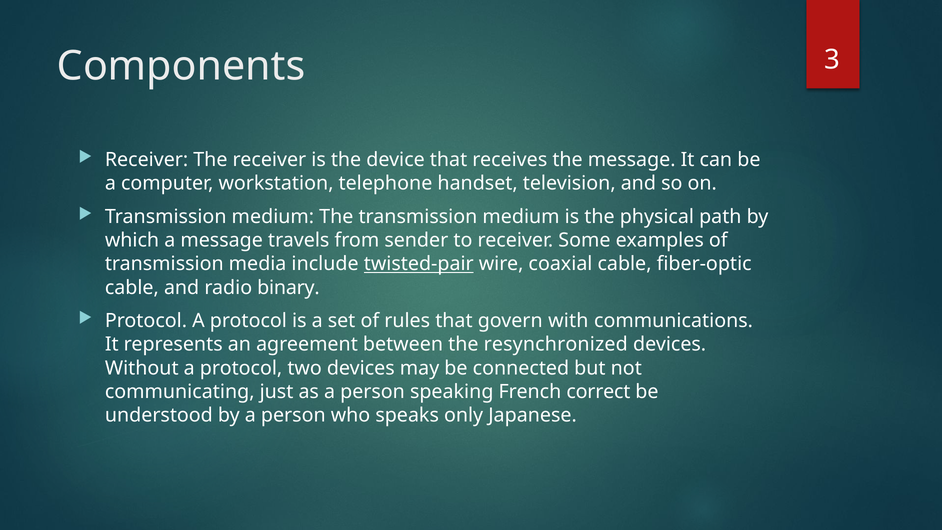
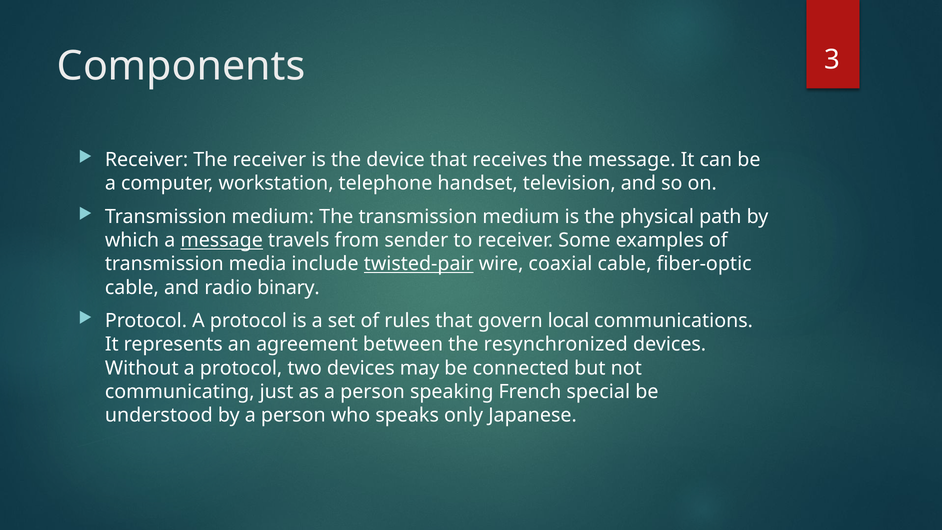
message at (222, 240) underline: none -> present
with: with -> local
correct: correct -> special
